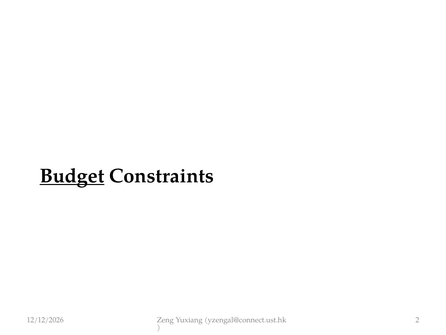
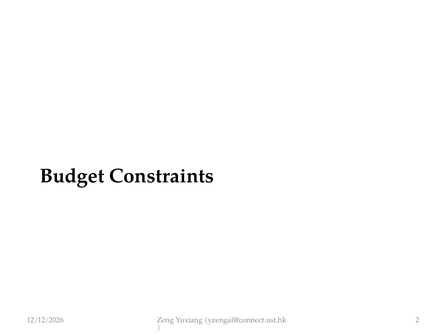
Budget underline: present -> none
